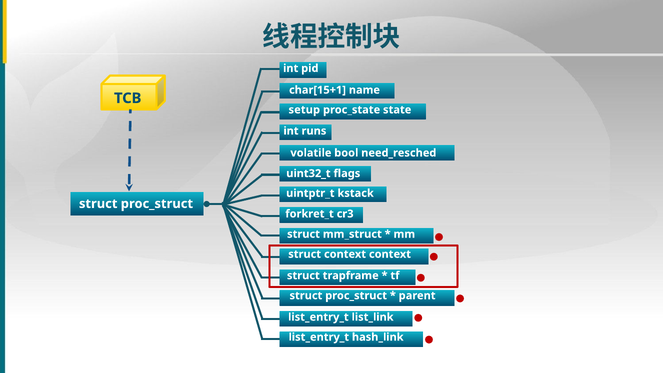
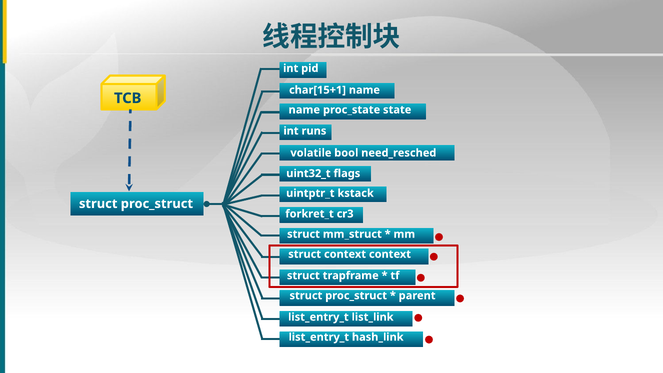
setup at (304, 110): setup -> name
